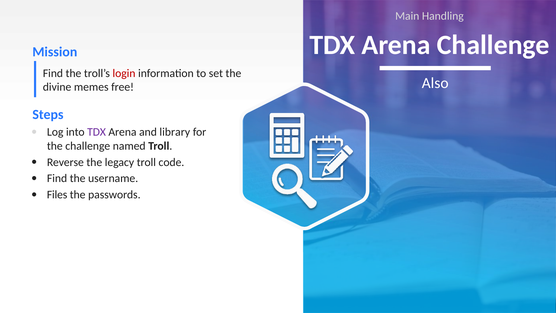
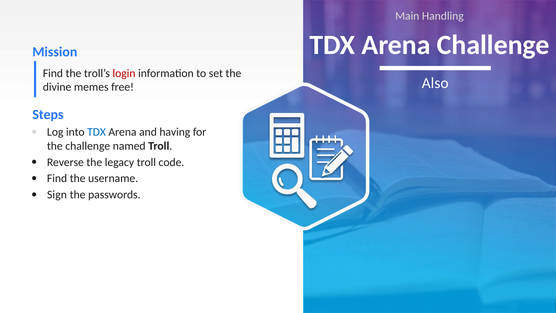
TDX at (97, 132) colour: purple -> blue
library: library -> having
Files: Files -> Sign
